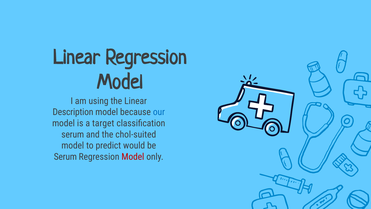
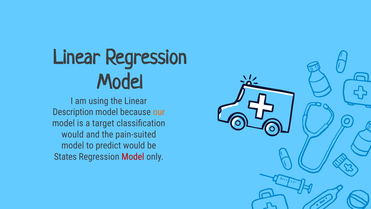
our colour: blue -> orange
serum at (73, 134): serum -> would
chol-suited: chol-suited -> pain-suited
Serum at (65, 156): Serum -> States
